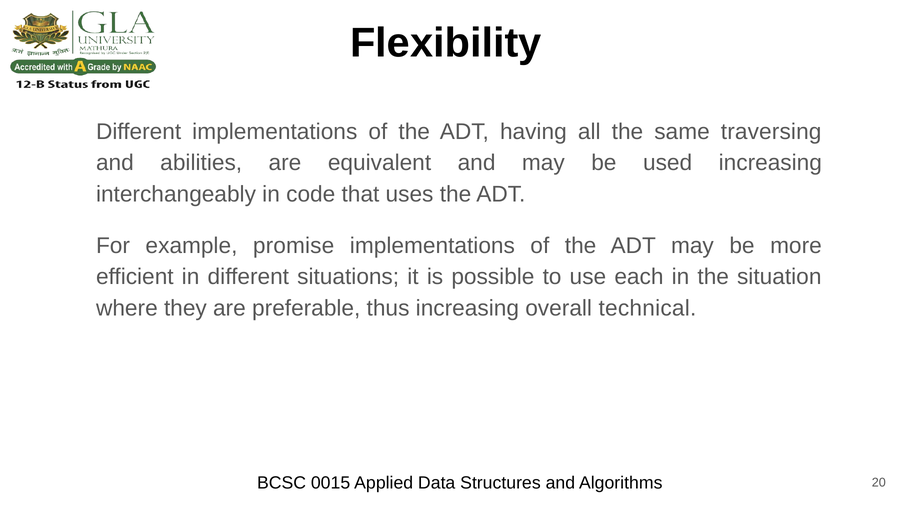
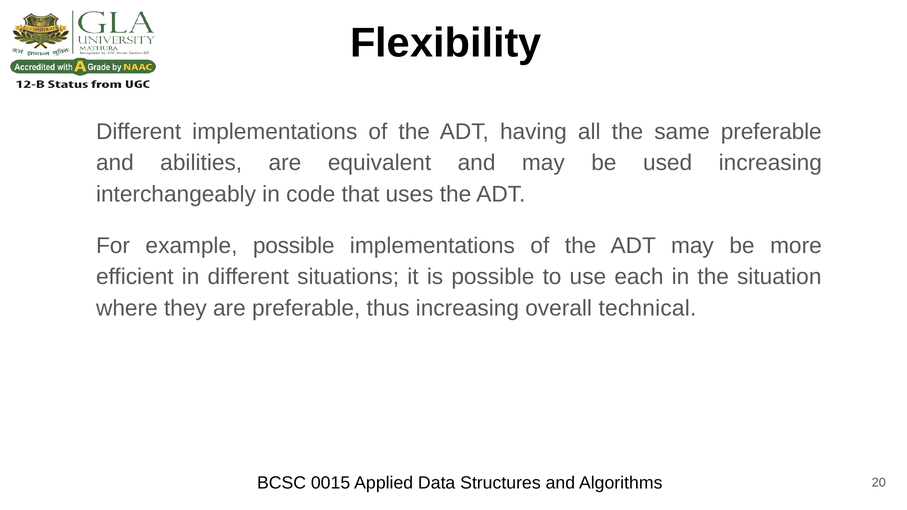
same traversing: traversing -> preferable
example promise: promise -> possible
